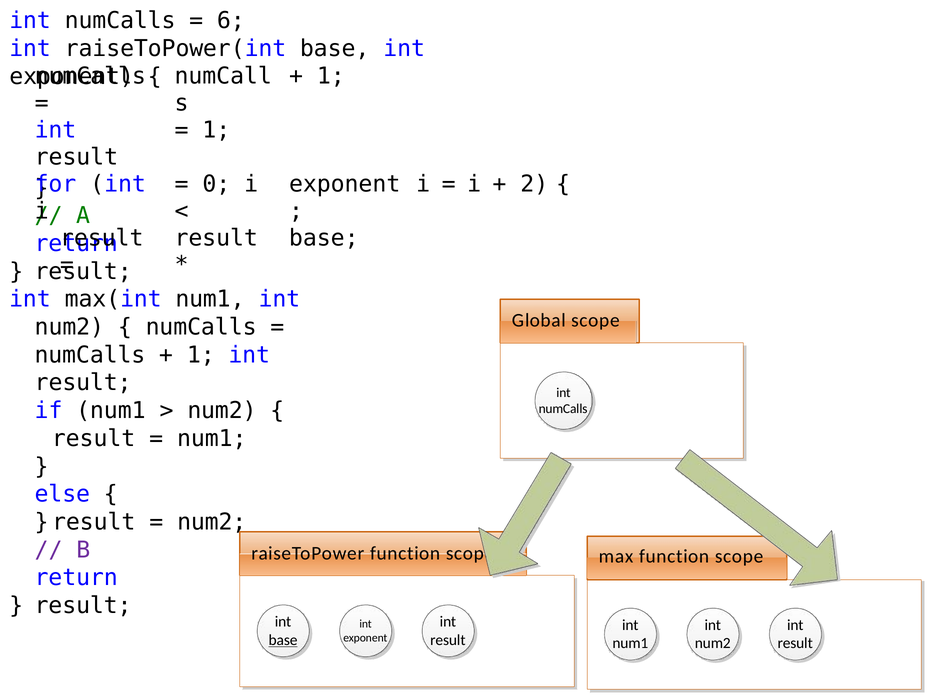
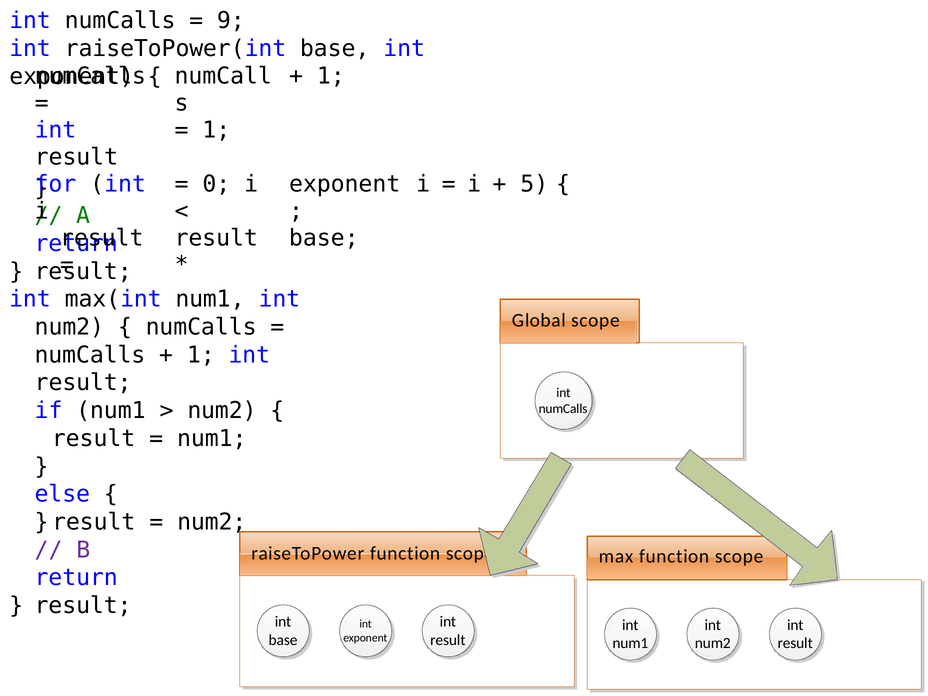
6: 6 -> 9
2: 2 -> 5
base at (283, 640) underline: present -> none
